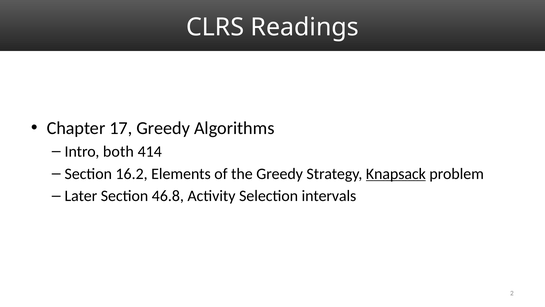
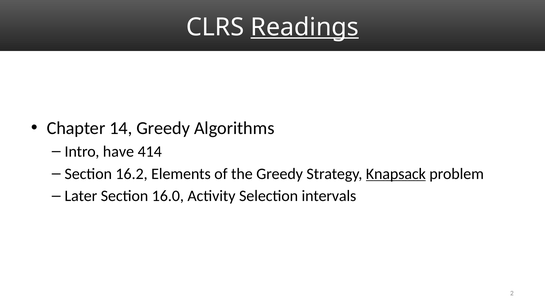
Readings underline: none -> present
17: 17 -> 14
both: both -> have
46.8: 46.8 -> 16.0
